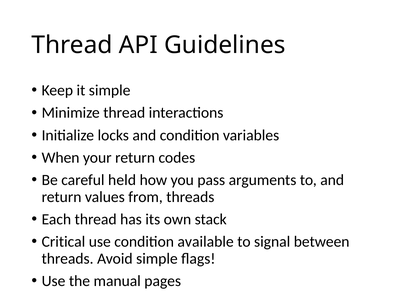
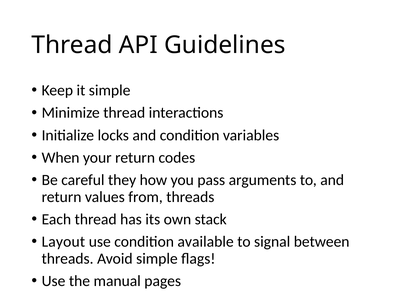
held: held -> they
Critical: Critical -> Layout
